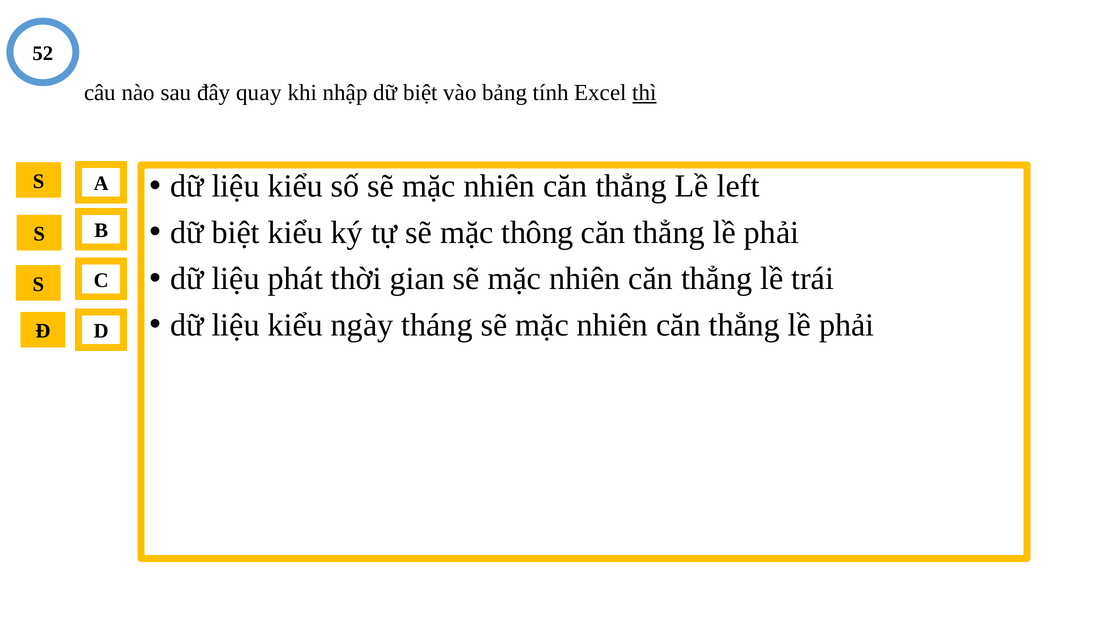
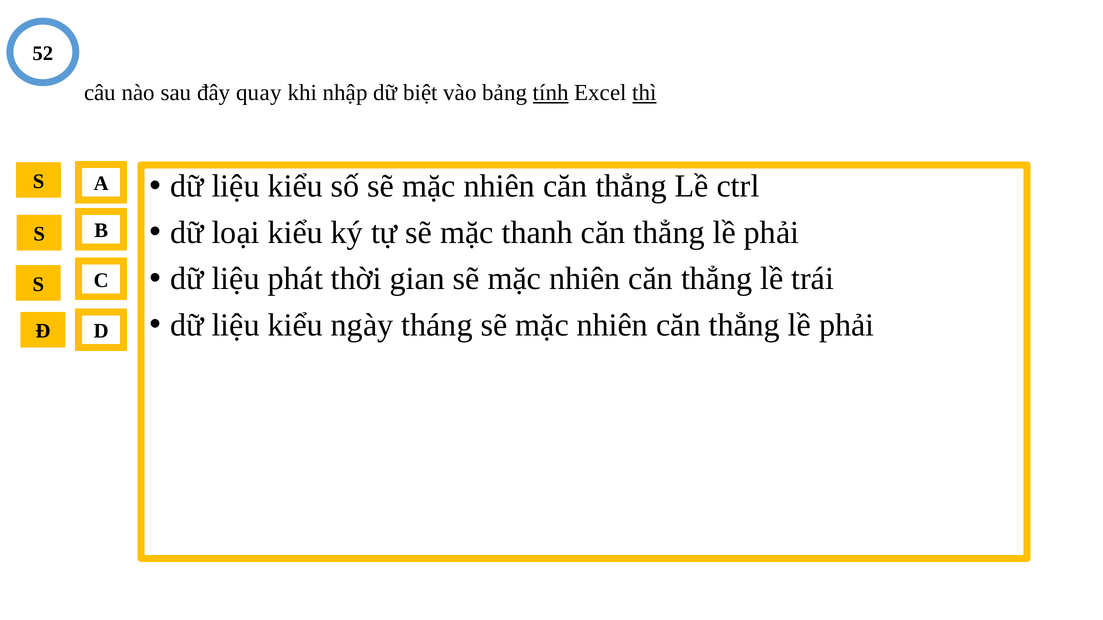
tính underline: none -> present
left: left -> ctrl
biệt at (236, 233): biệt -> loại
thông: thông -> thanh
